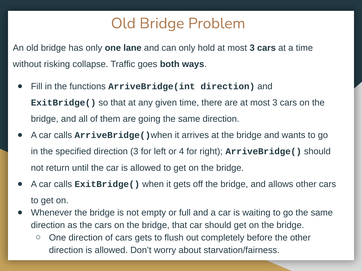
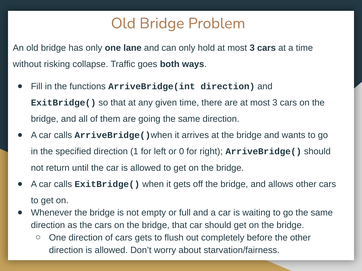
direction 3: 3 -> 1
4: 4 -> 0
